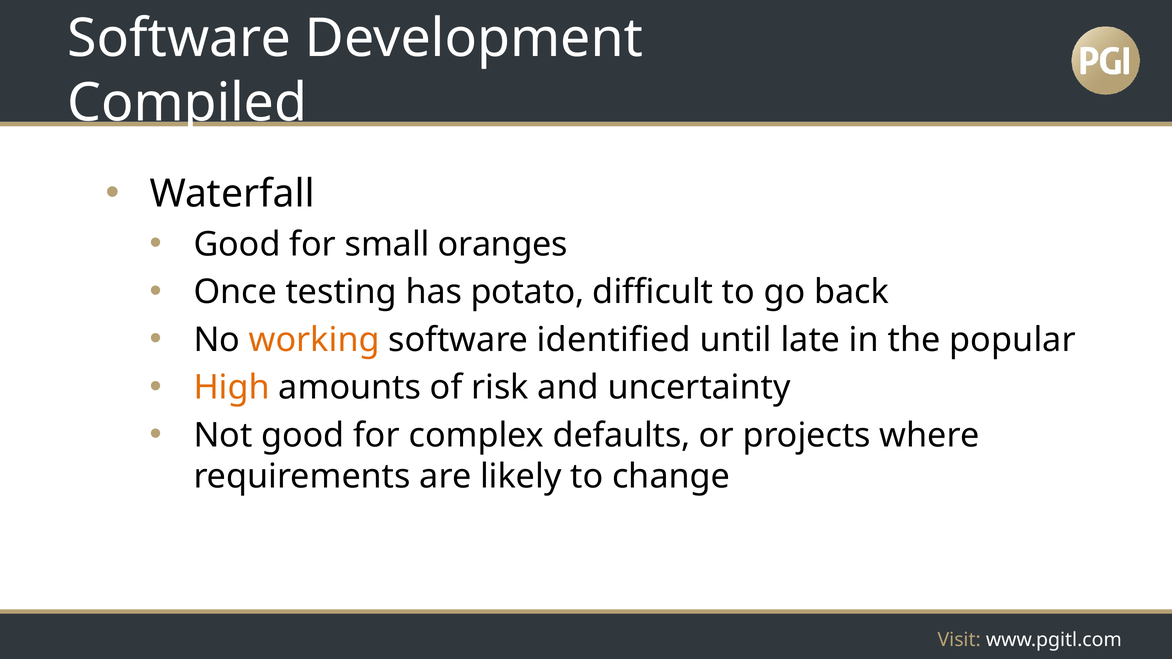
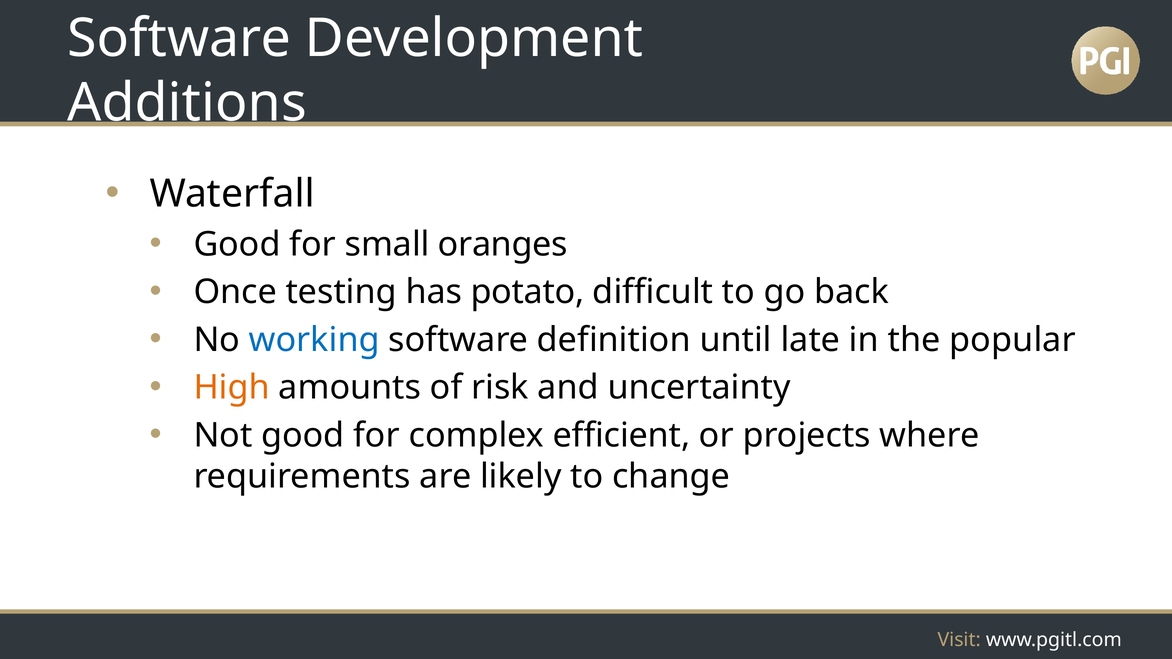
Compiled: Compiled -> Additions
working colour: orange -> blue
identified: identified -> definition
defaults: defaults -> efficient
